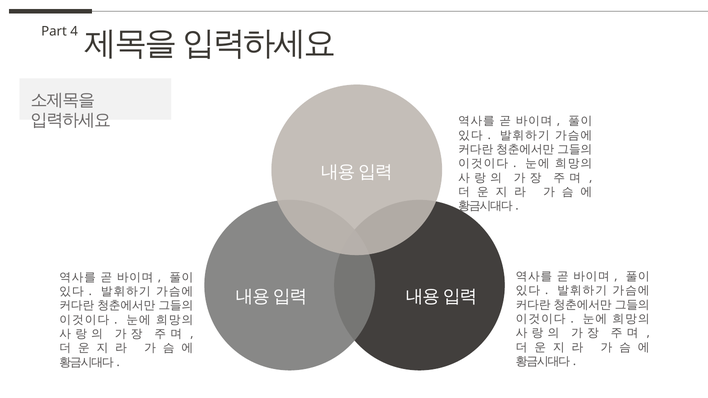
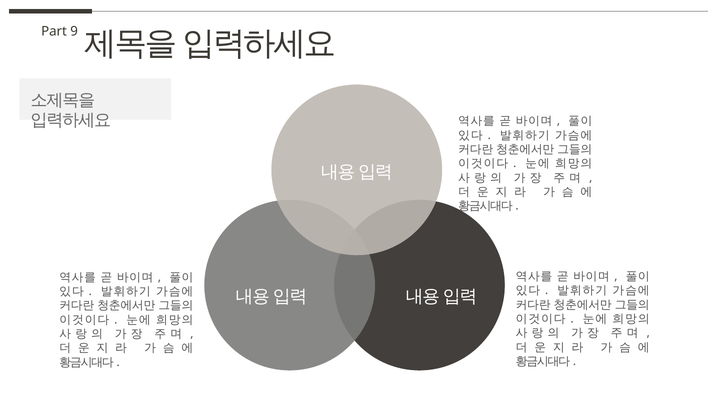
4: 4 -> 9
